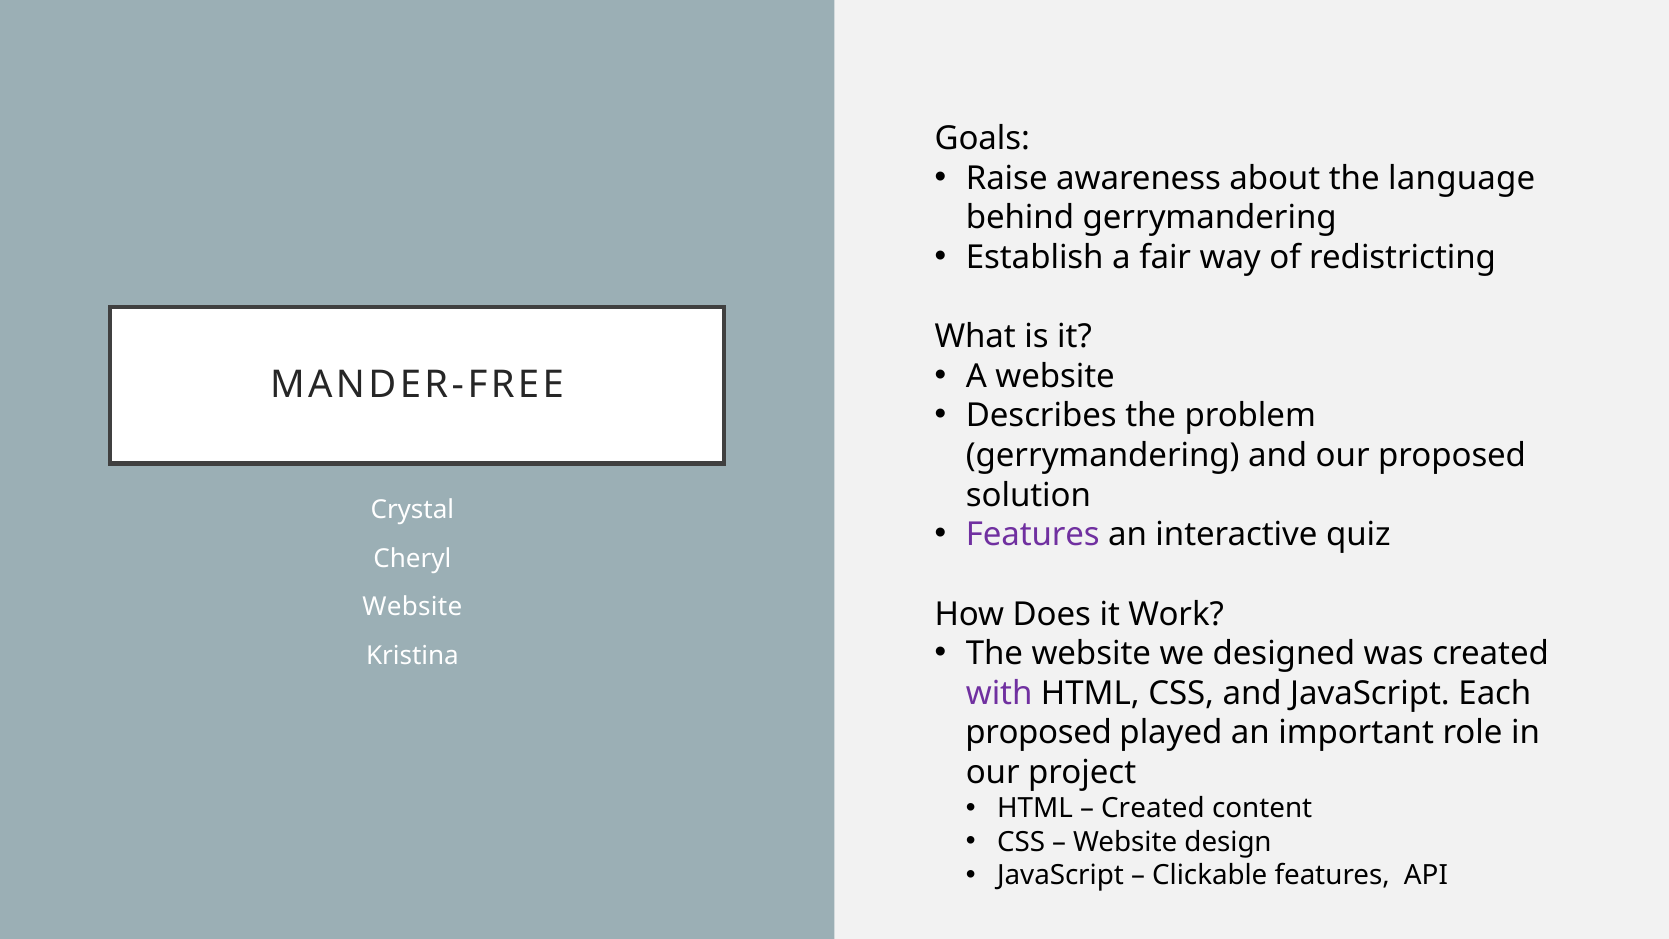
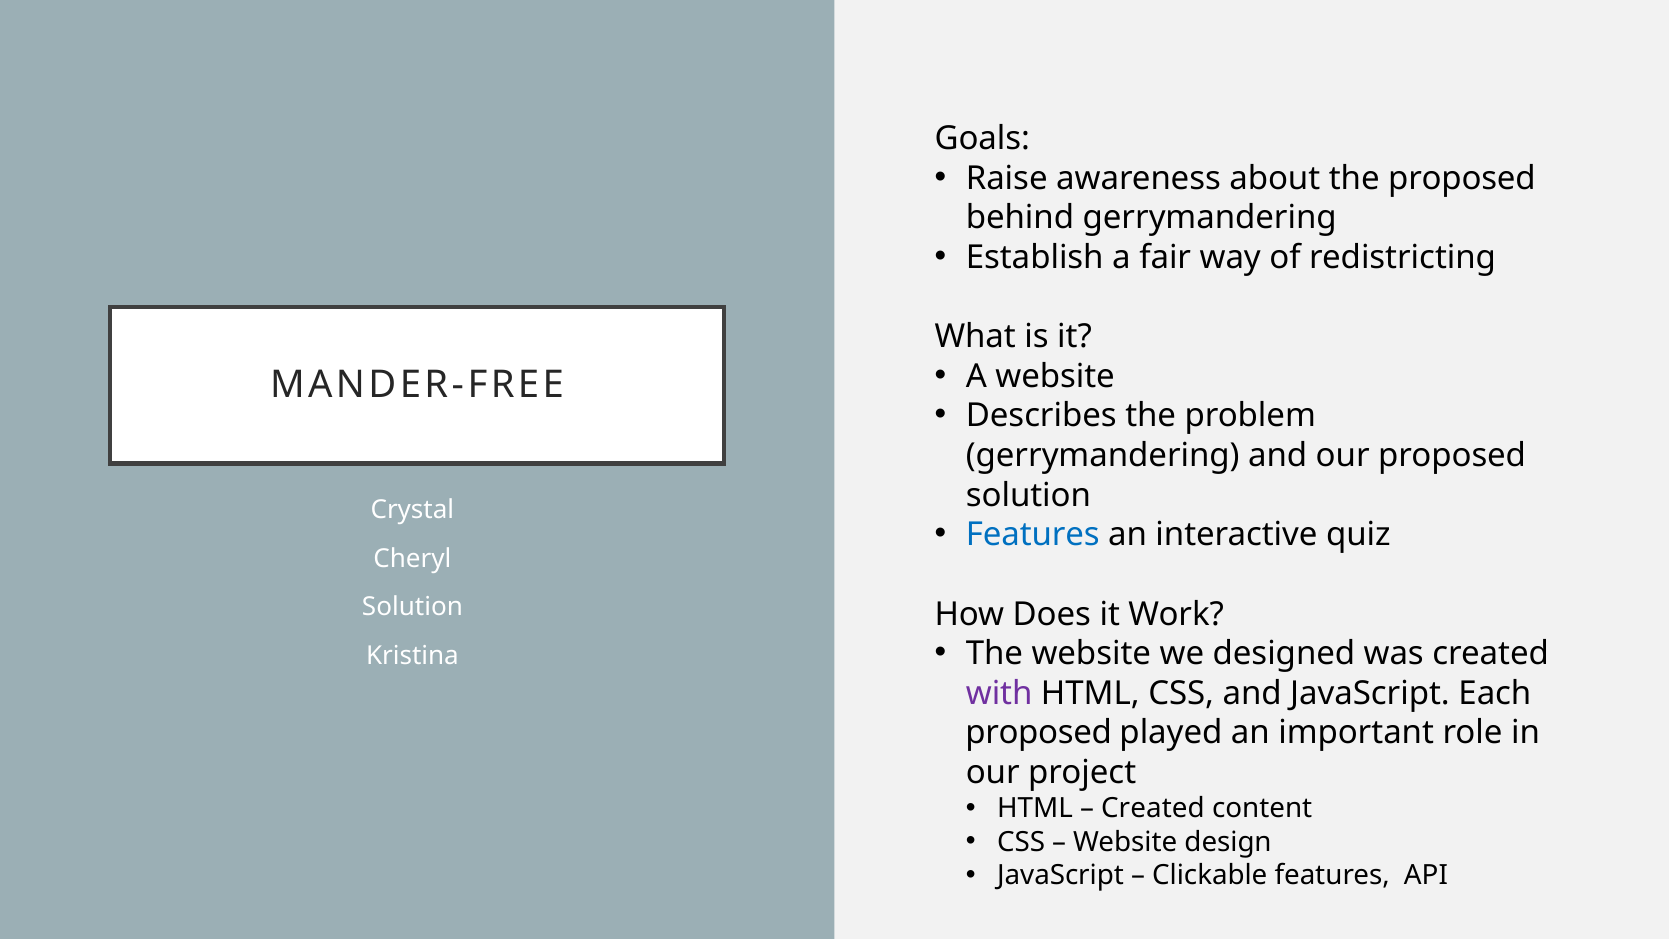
the language: language -> proposed
Features at (1033, 535) colour: purple -> blue
Website at (412, 607): Website -> Solution
